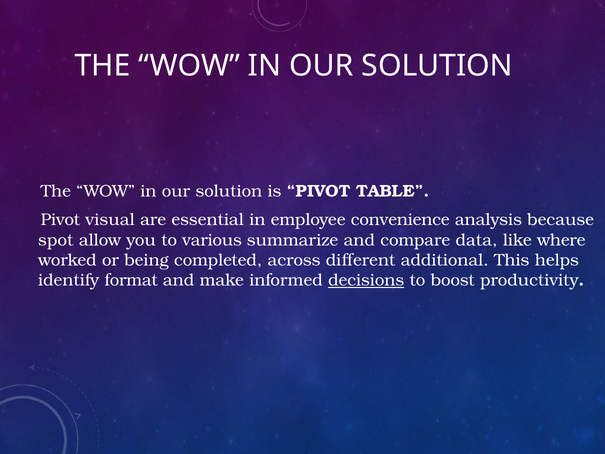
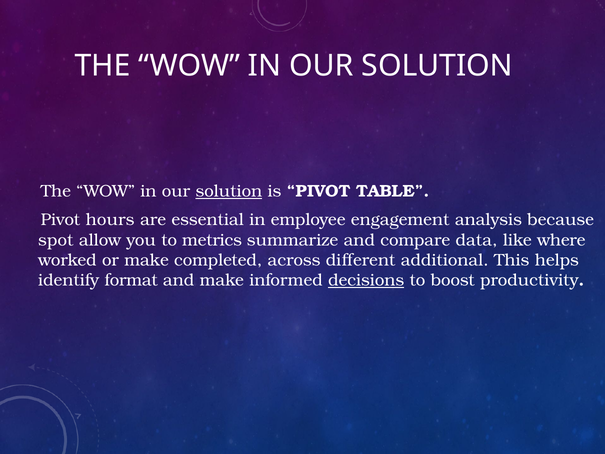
solution at (229, 191) underline: none -> present
visual: visual -> hours
convenience: convenience -> engagement
various: various -> metrics
or being: being -> make
